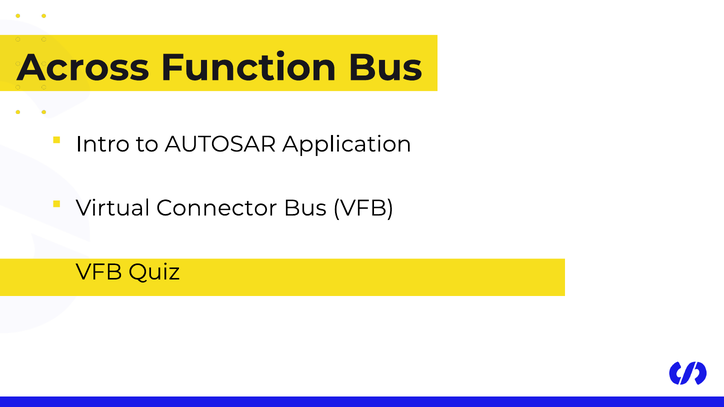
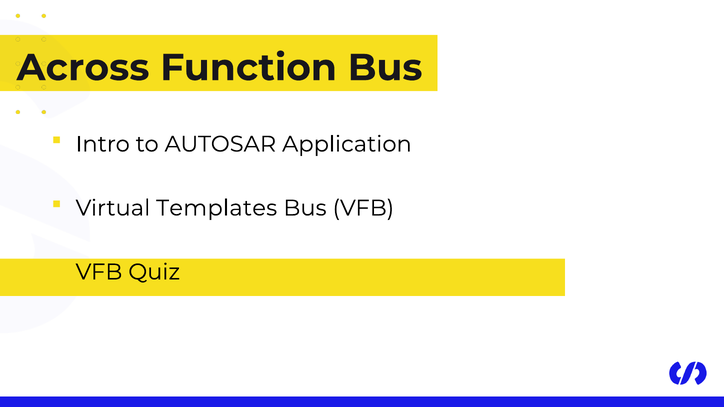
Connector: Connector -> Templates
